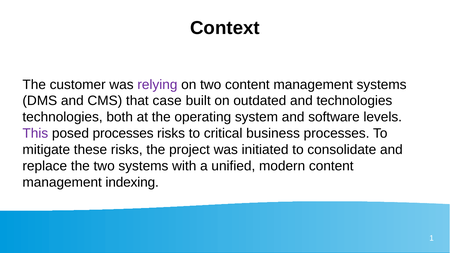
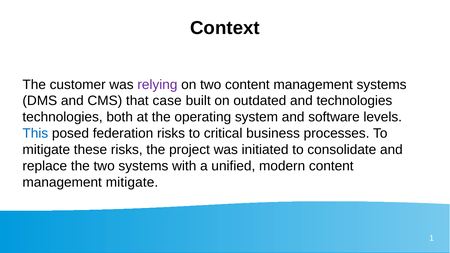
This colour: purple -> blue
posed processes: processes -> federation
management indexing: indexing -> mitigate
